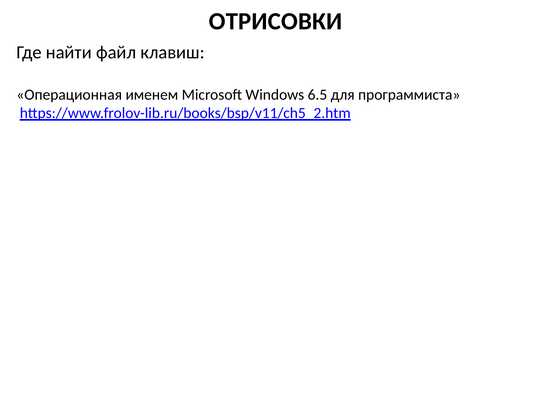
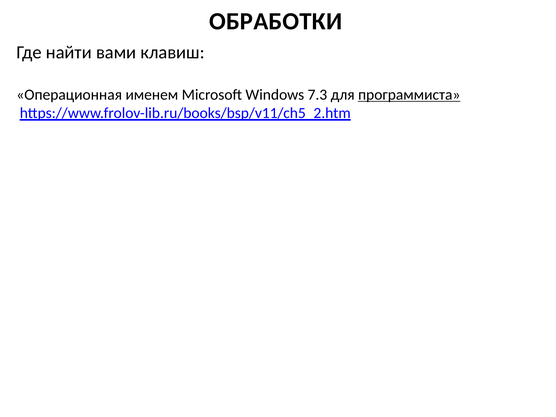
ОТРИСОВКИ: ОТРИСОВКИ -> ОБРАБОТКИ
файл: файл -> вами
6.5: 6.5 -> 7.3
программиста underline: none -> present
